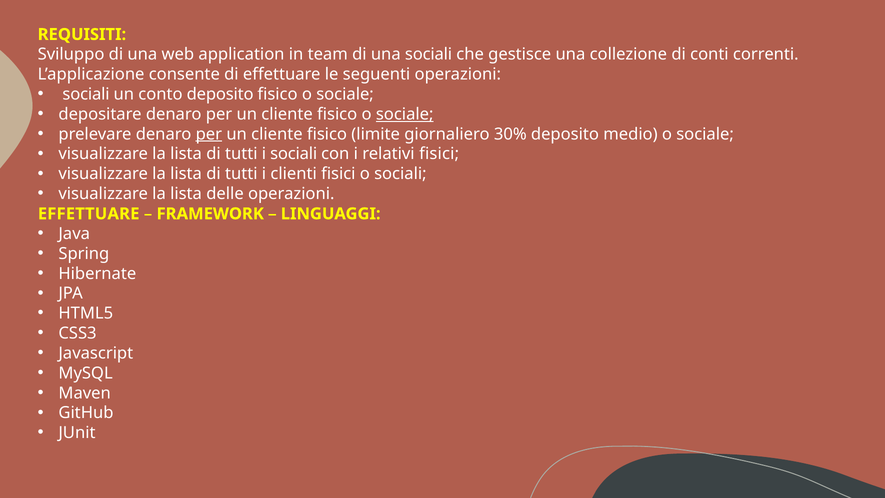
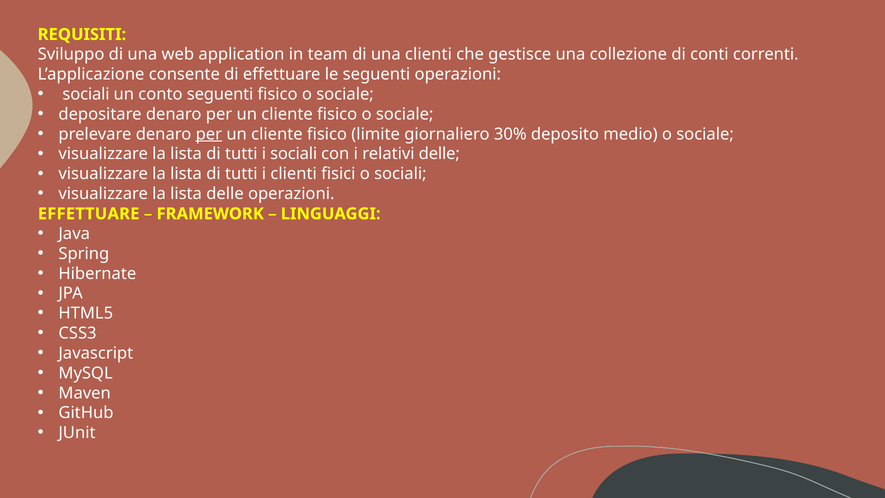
una sociali: sociali -> clienti
conto deposito: deposito -> seguenti
sociale at (405, 114) underline: present -> none
relativi fisici: fisici -> delle
